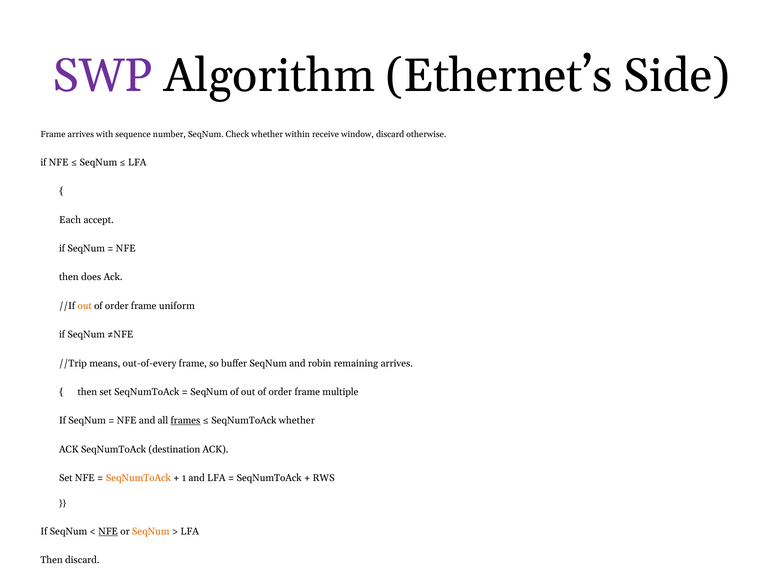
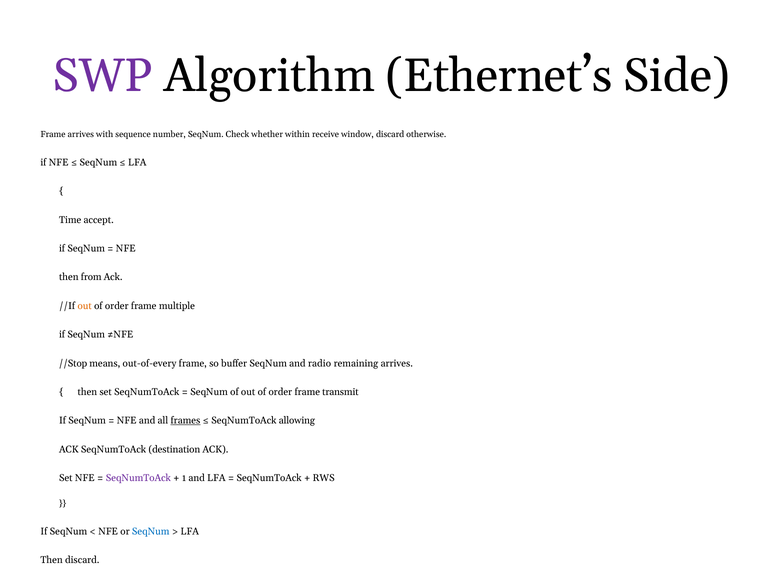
Each: Each -> Time
does: does -> from
uniform: uniform -> multiple
//Trip: //Trip -> //Stop
robin: robin -> radio
multiple: multiple -> transmit
SeqNumToAck whether: whether -> allowing
SeqNumToAck at (138, 478) colour: orange -> purple
NFE at (108, 532) underline: present -> none
SeqNum at (151, 532) colour: orange -> blue
